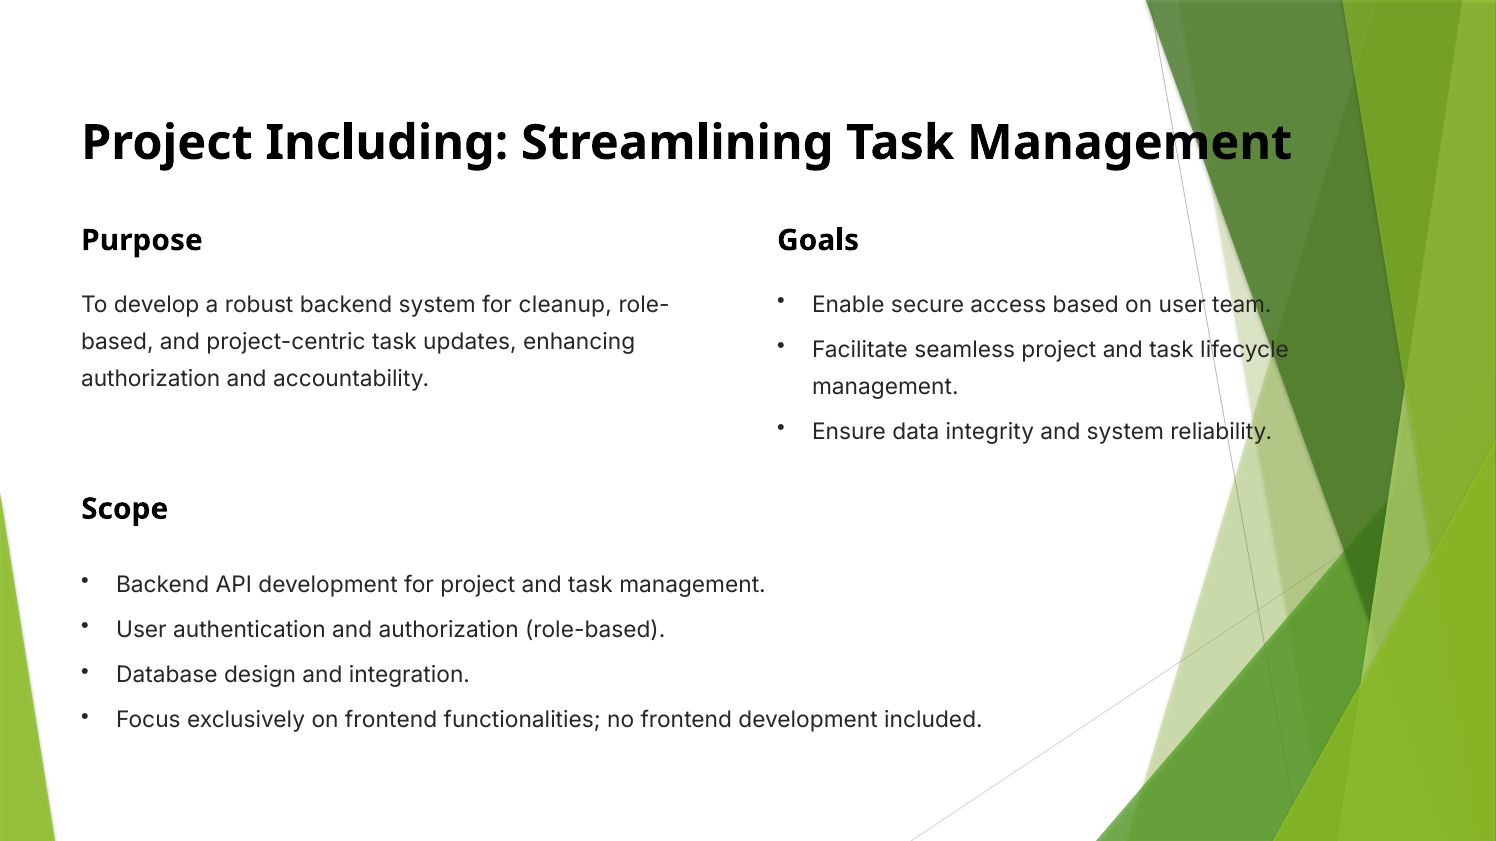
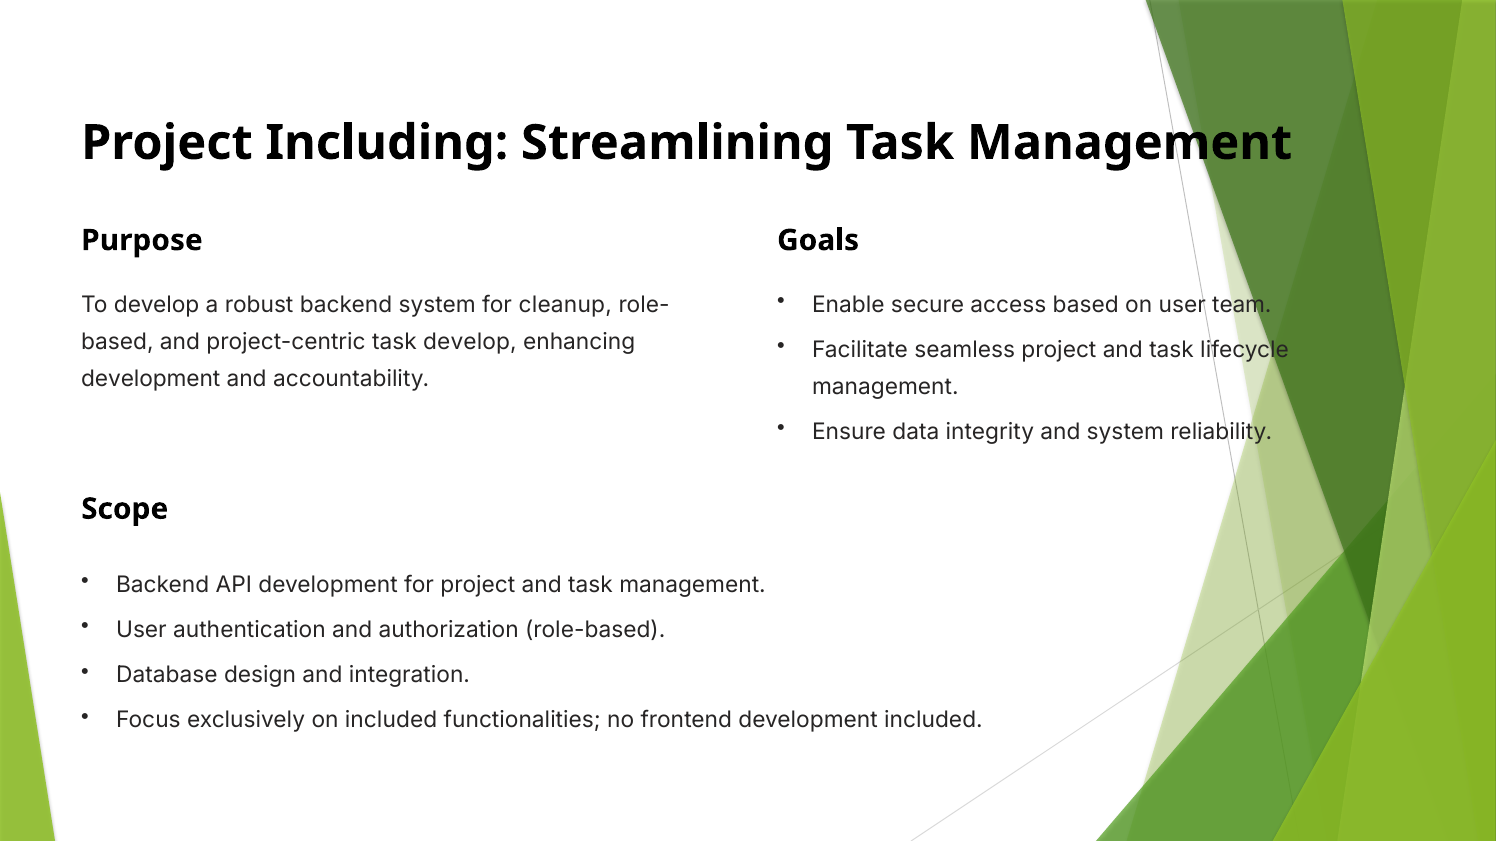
task updates: updates -> develop
authorization at (151, 379): authorization -> development
on frontend: frontend -> included
